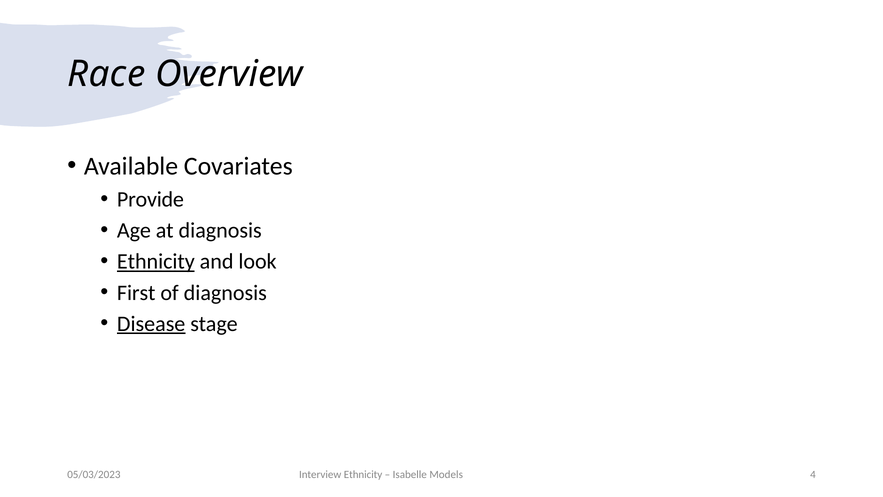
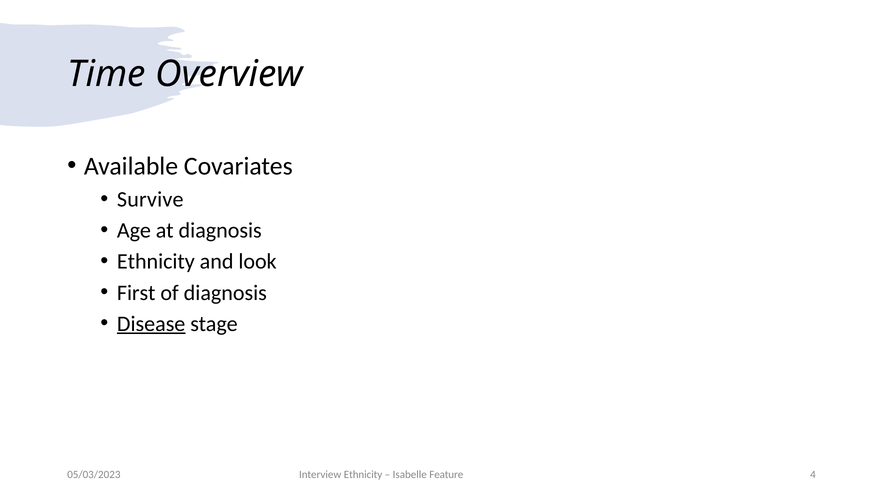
Race: Race -> Time
Provide: Provide -> Survive
Ethnicity at (156, 261) underline: present -> none
Models: Models -> Feature
